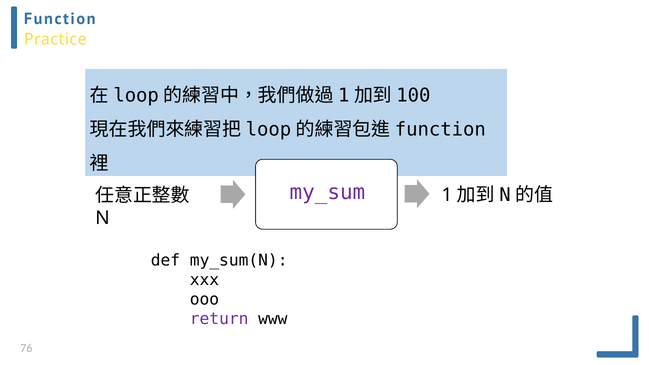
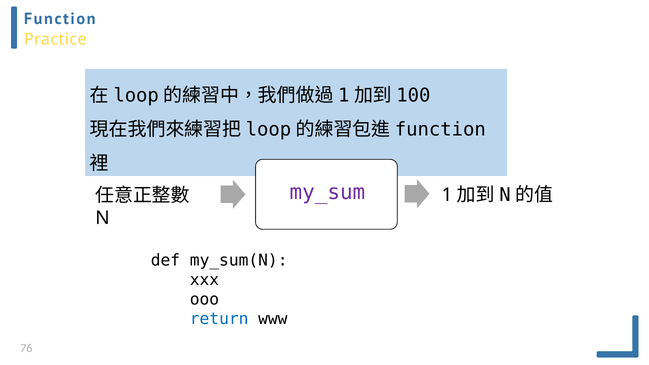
return colour: purple -> blue
